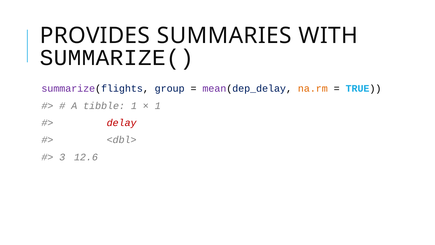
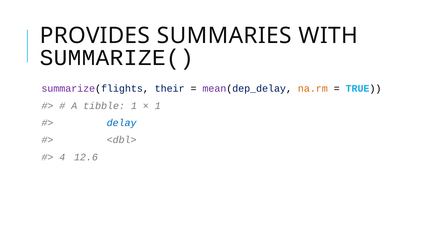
group: group -> their
delay colour: red -> blue
3: 3 -> 4
